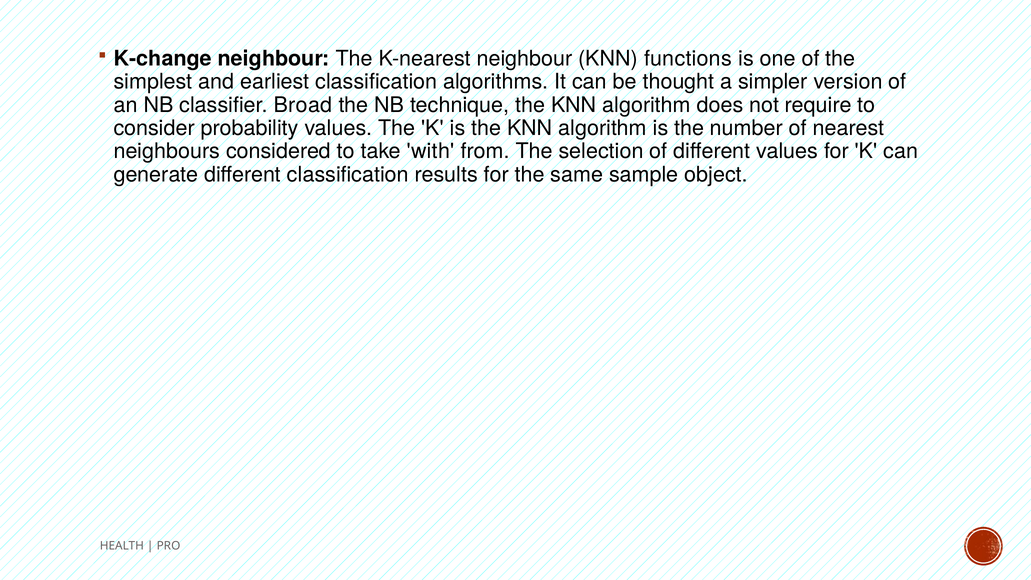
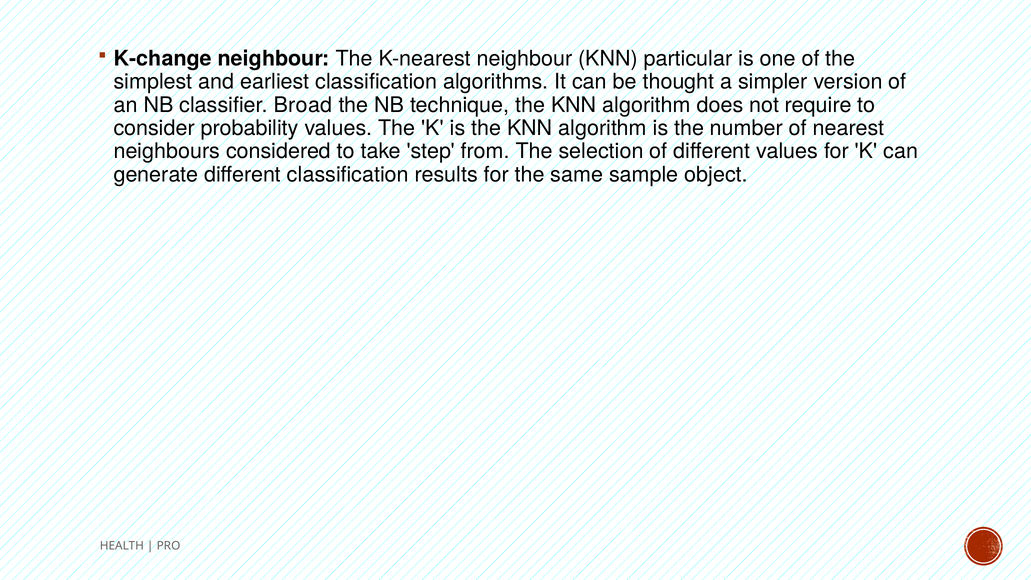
functions: functions -> particular
with: with -> step
